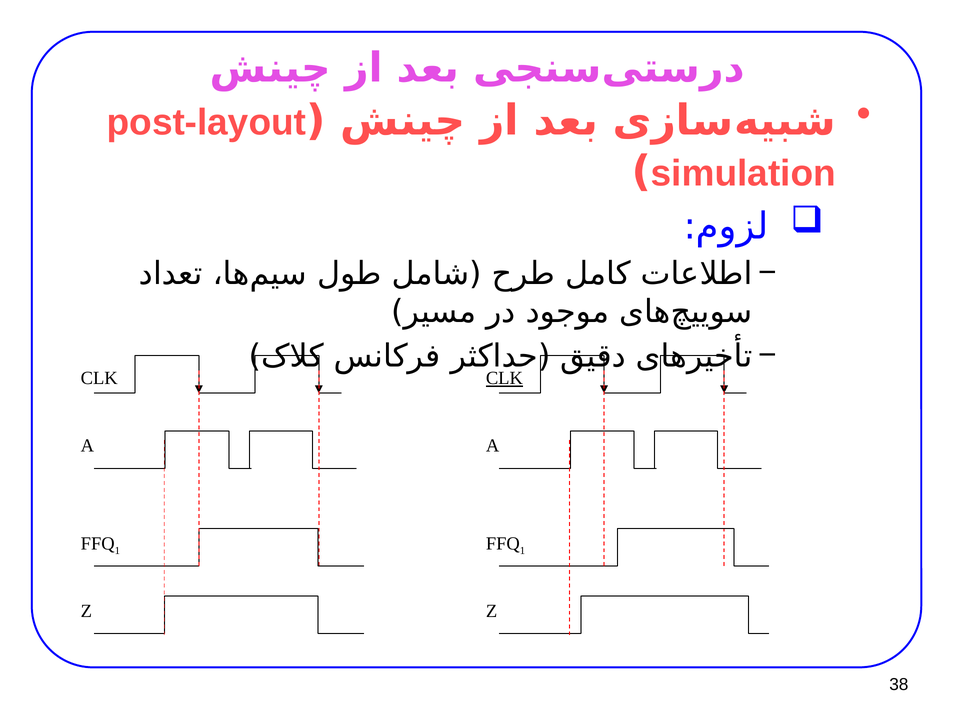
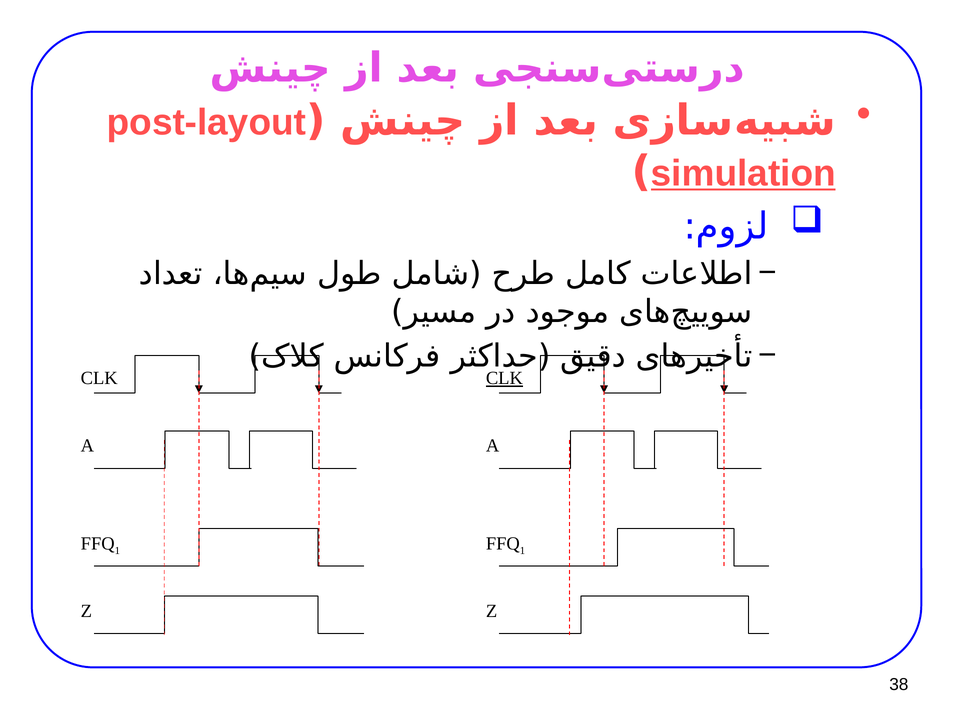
simulation underline: none -> present
